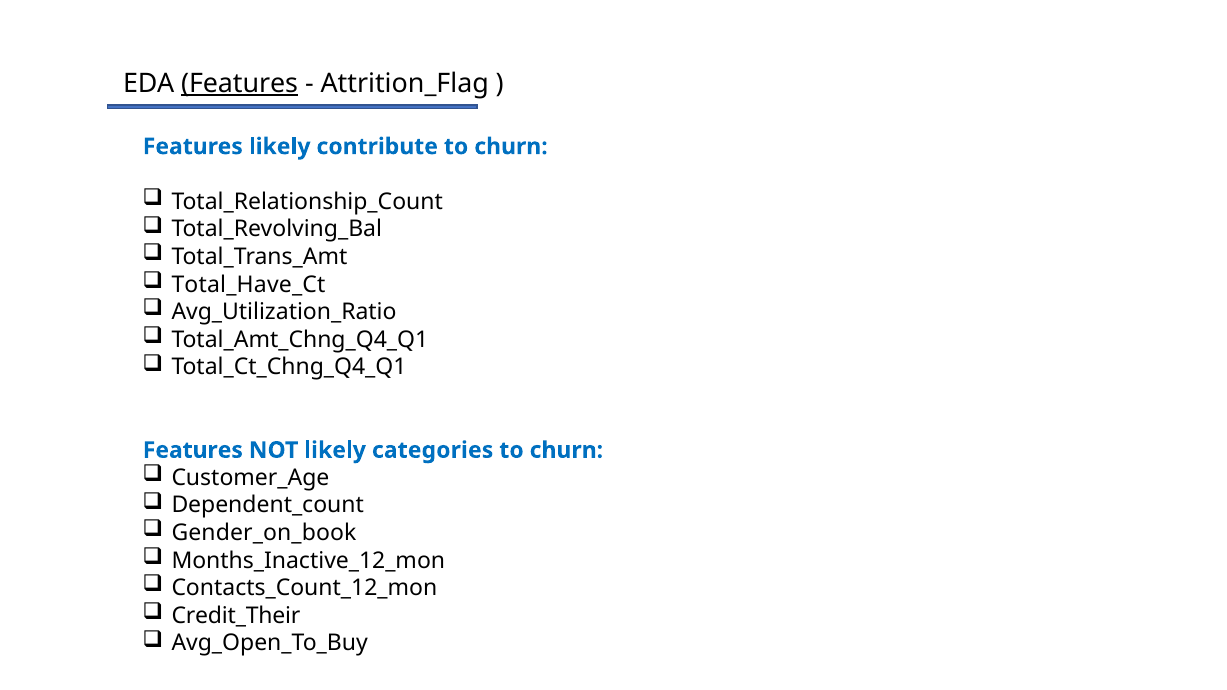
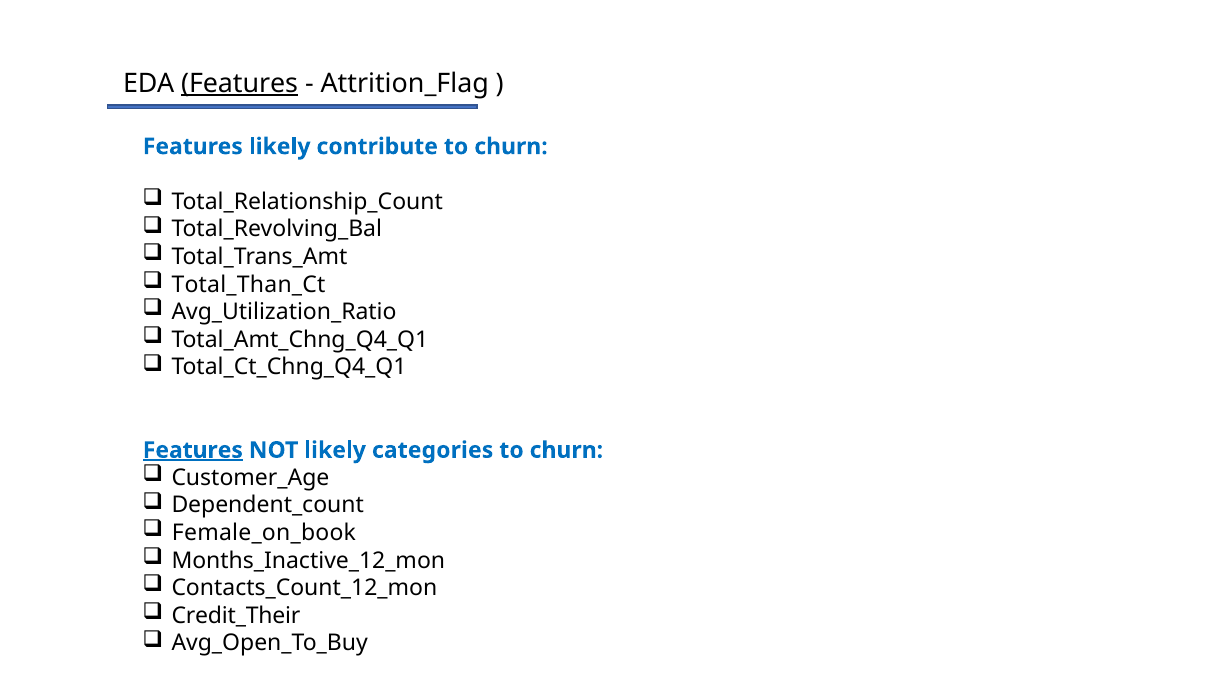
Total_Have_Ct: Total_Have_Ct -> Total_Than_Ct
Features at (193, 450) underline: none -> present
Gender_on_book: Gender_on_book -> Female_on_book
